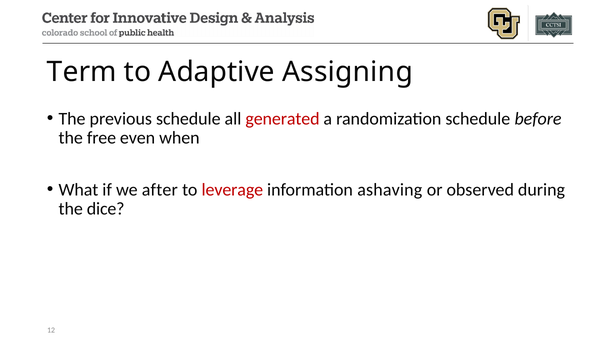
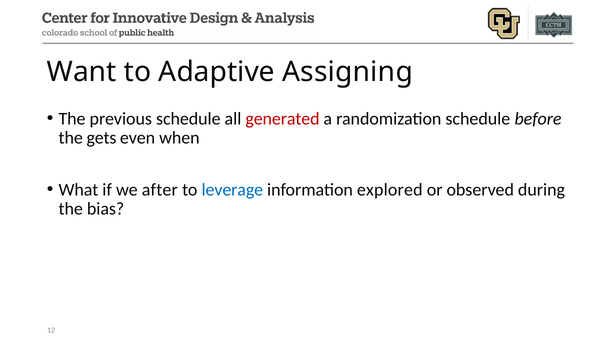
Term: Term -> Want
free: free -> gets
leverage colour: red -> blue
ashaving: ashaving -> explored
dice: dice -> bias
